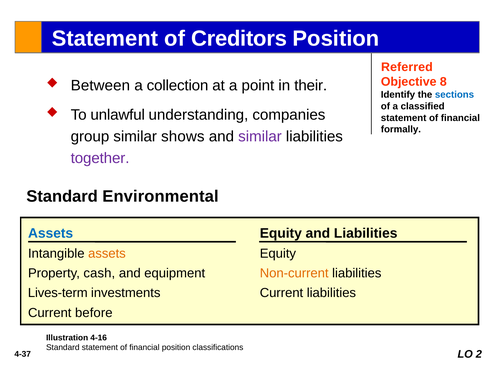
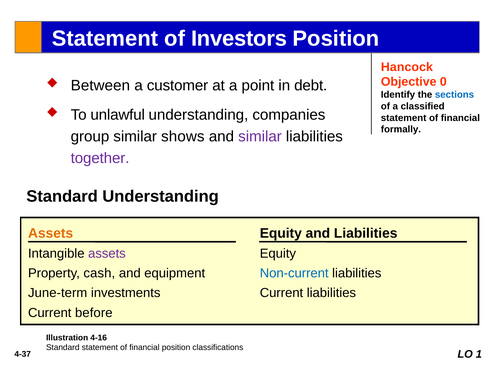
Creditors: Creditors -> Investors
Referred: Referred -> Hancock
8: 8 -> 0
collection: collection -> customer
their: their -> debt
Standard Environmental: Environmental -> Understanding
Assets at (51, 233) colour: blue -> orange
assets at (107, 254) colour: orange -> purple
Non-current colour: orange -> blue
Lives-term: Lives-term -> June-term
2: 2 -> 1
